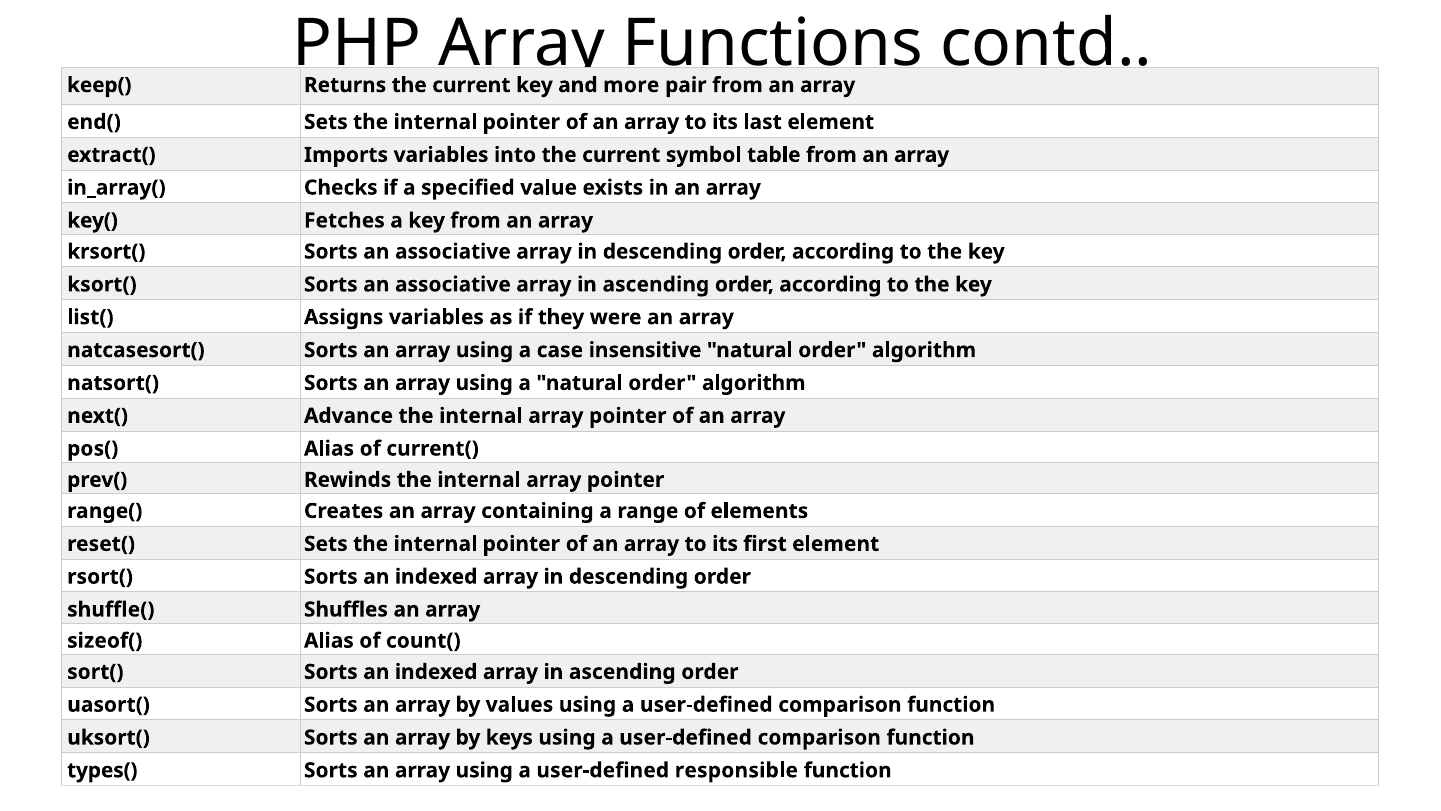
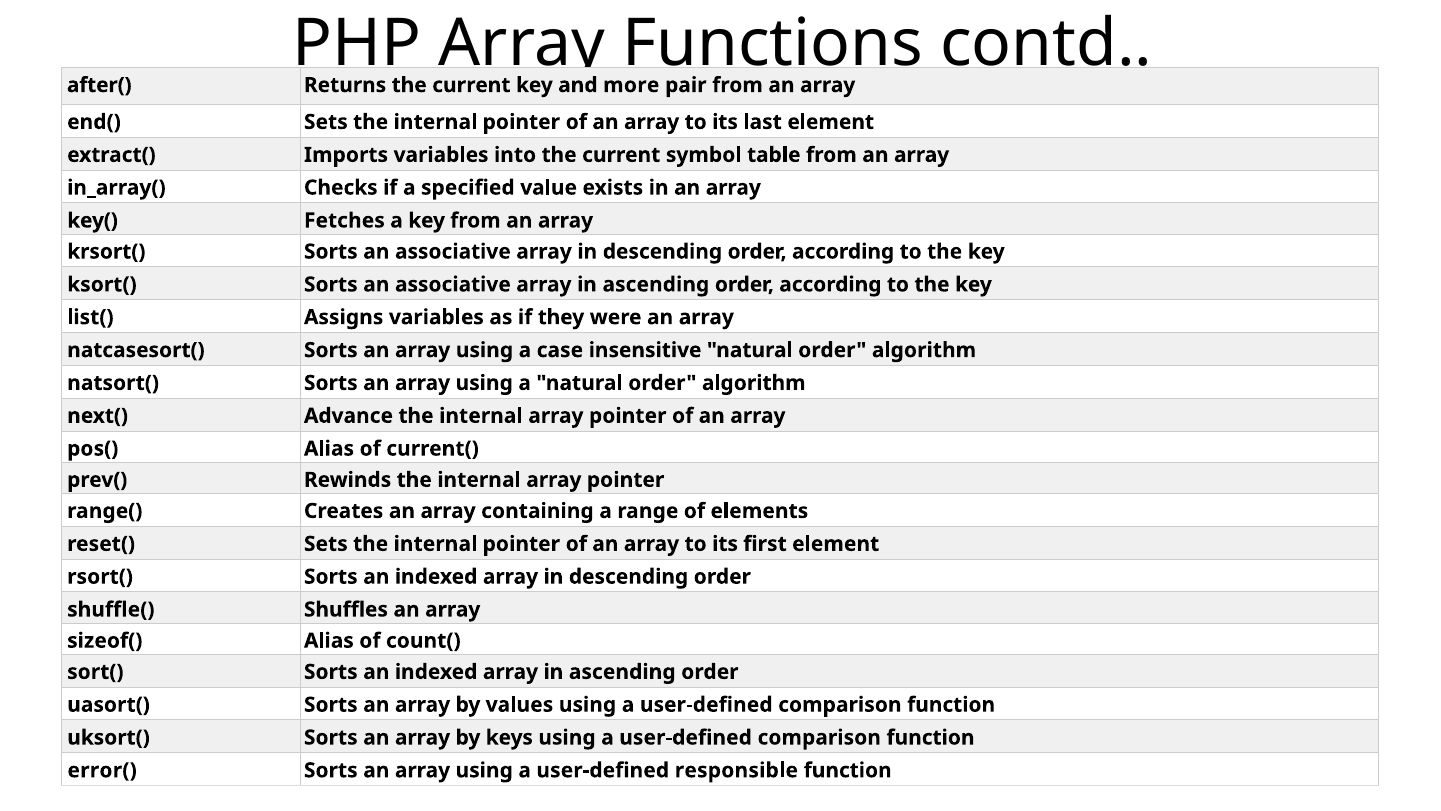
keep(: keep( -> after(
types(: types( -> error(
